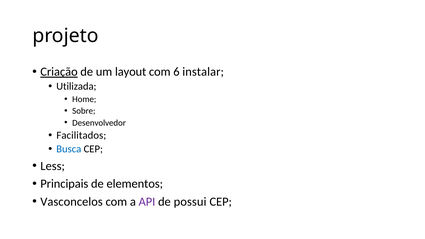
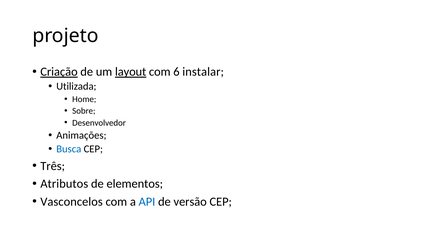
layout underline: none -> present
Facilitados: Facilitados -> Animações
Less: Less -> Três
Principais: Principais -> Atributos
API colour: purple -> blue
possui: possui -> versão
